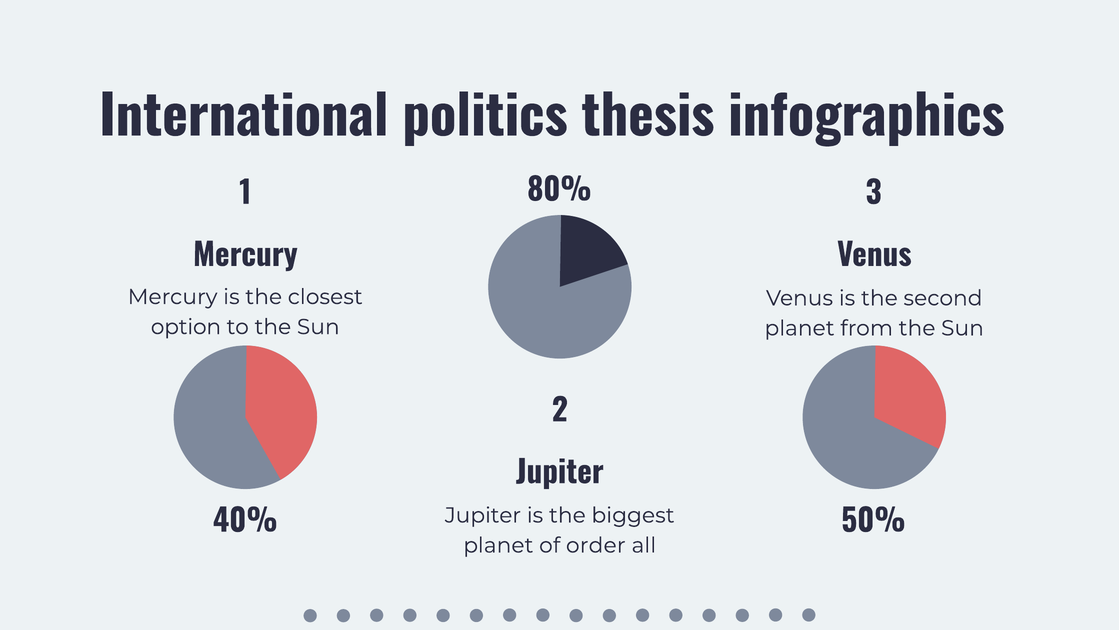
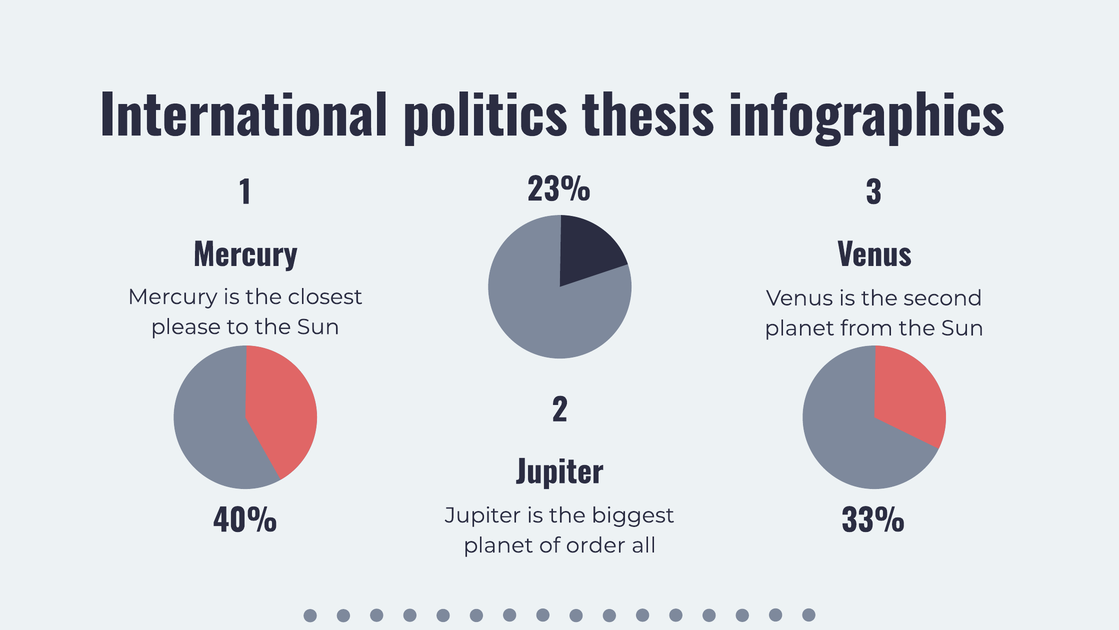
80%: 80% -> 23%
option: option -> please
50%: 50% -> 33%
